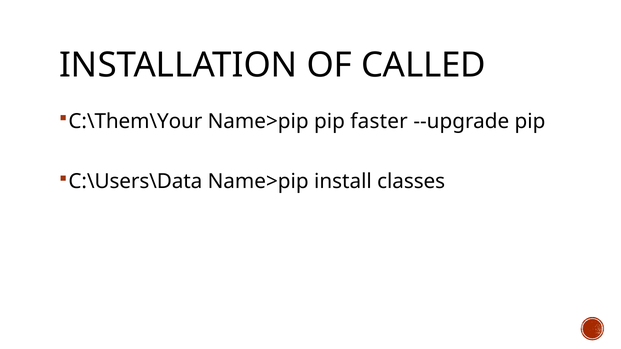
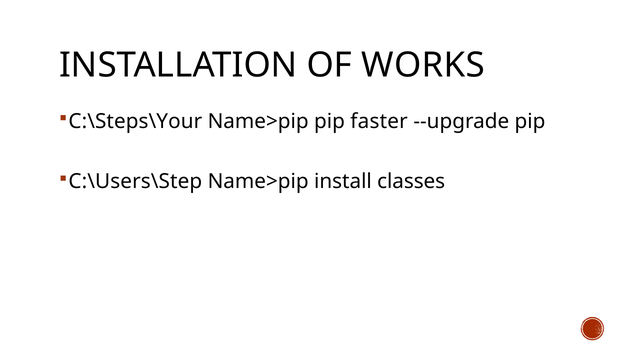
CALLED: CALLED -> WORKS
C:\Them\Your: C:\Them\Your -> C:\Steps\Your
C:\Users\Data: C:\Users\Data -> C:\Users\Step
